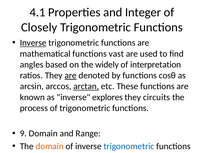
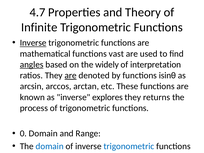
4.1: 4.1 -> 4.7
Integer: Integer -> Theory
Closely: Closely -> Infinite
angles at (32, 65) underline: none -> present
cosθ: cosθ -> isinθ
arctan at (86, 86) underline: present -> none
circuits: circuits -> returns
9 at (23, 133): 9 -> 0
domain at (50, 146) colour: orange -> blue
